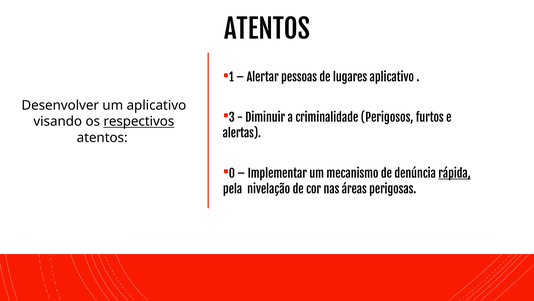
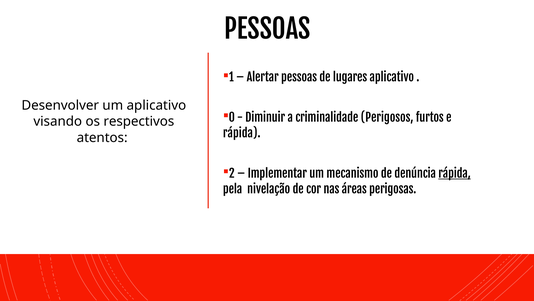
ATENTOS at (267, 30): ATENTOS -> PESSOAS
3: 3 -> 0
respectivos underline: present -> none
alertas at (242, 133): alertas -> rápida
0: 0 -> 2
